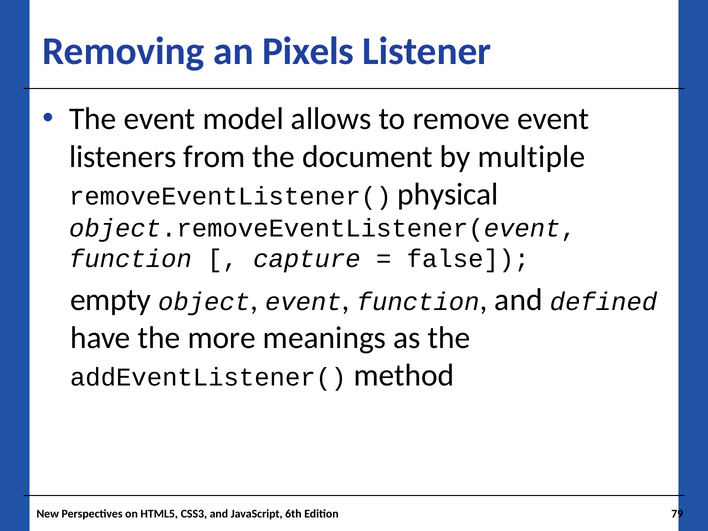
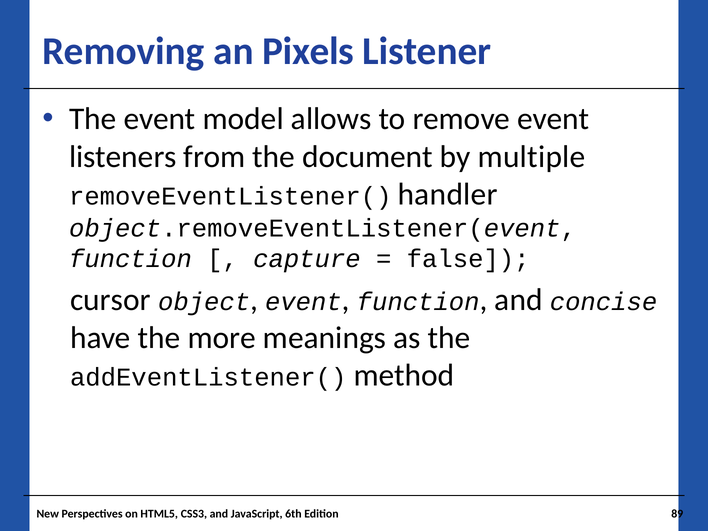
physical: physical -> handler
empty: empty -> cursor
defined: defined -> concise
79: 79 -> 89
